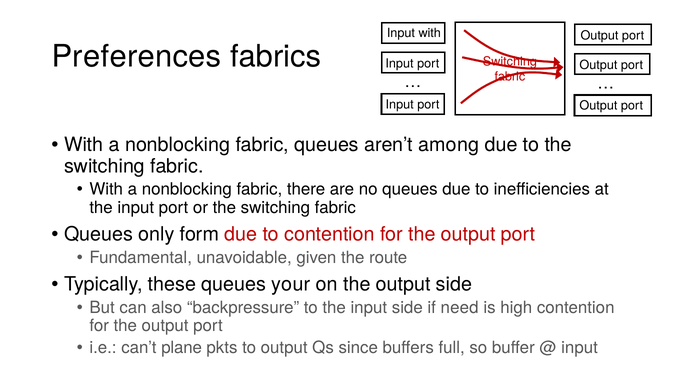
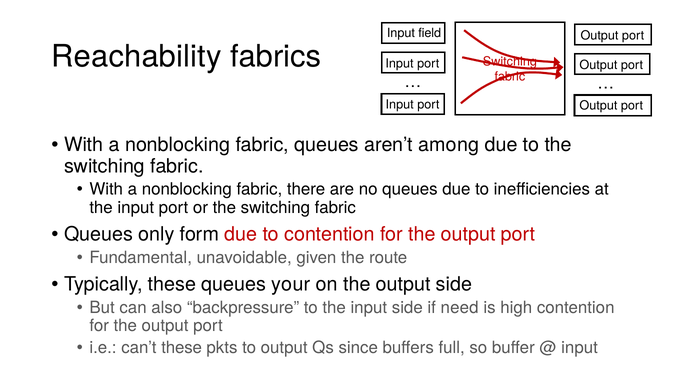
Input with: with -> field
Preferences: Preferences -> Reachability
can’t plane: plane -> these
